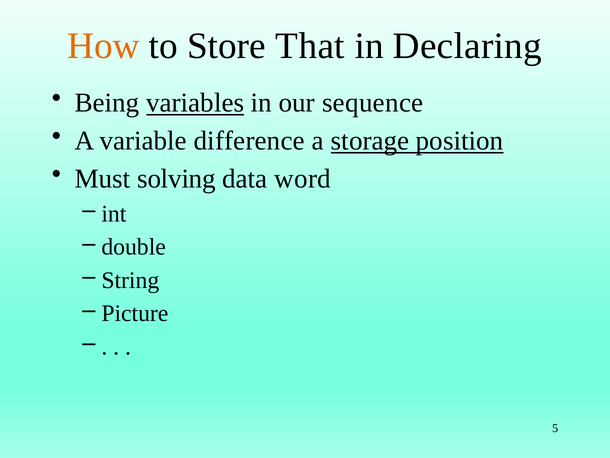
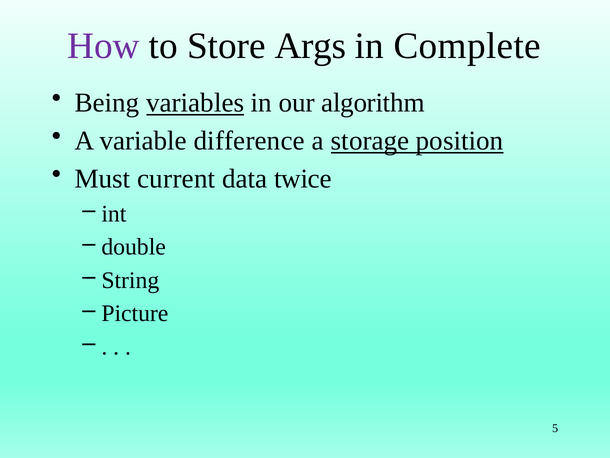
How colour: orange -> purple
That: That -> Args
Declaring: Declaring -> Complete
sequence: sequence -> algorithm
solving: solving -> current
word: word -> twice
